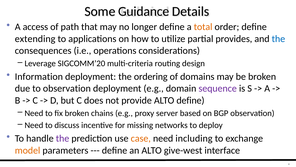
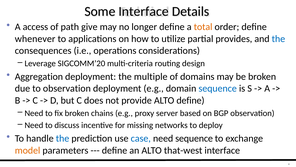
Some Guidance: Guidance -> Interface
that: that -> give
extending: extending -> whenever
Information: Information -> Aggregation
ordering: ordering -> multiple
sequence at (218, 88) colour: purple -> blue
the at (63, 138) colour: purple -> blue
case colour: orange -> blue
need including: including -> sequence
give-west: give-west -> that-west
